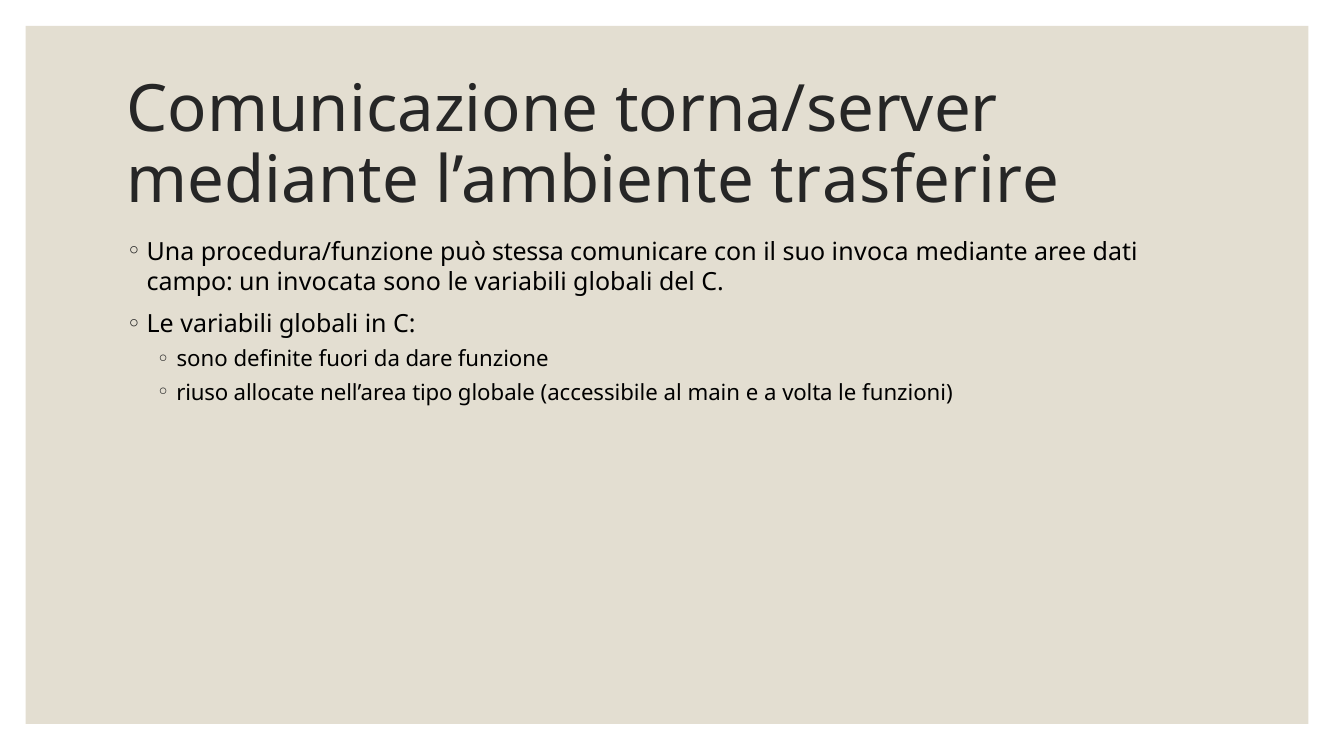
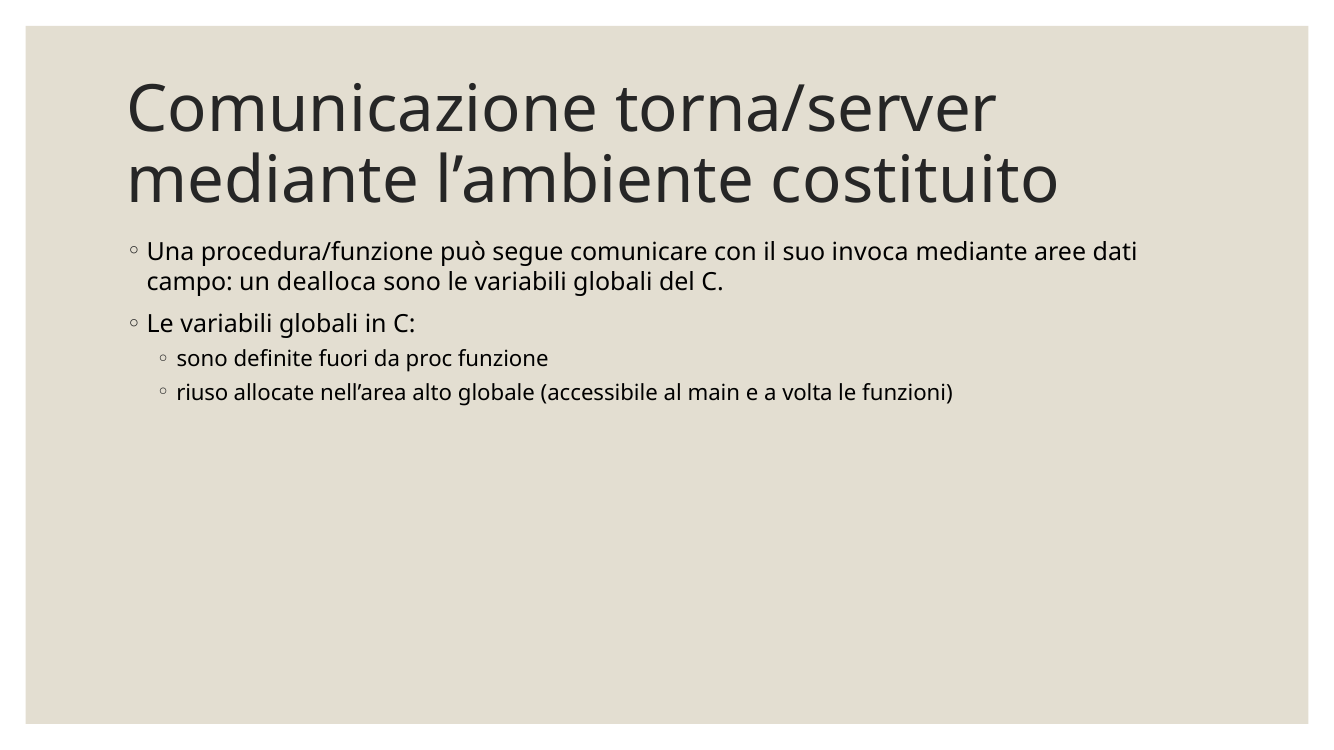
trasferire: trasferire -> costituito
stessa: stessa -> segue
invocata: invocata -> dealloca
dare: dare -> proc
tipo: tipo -> alto
